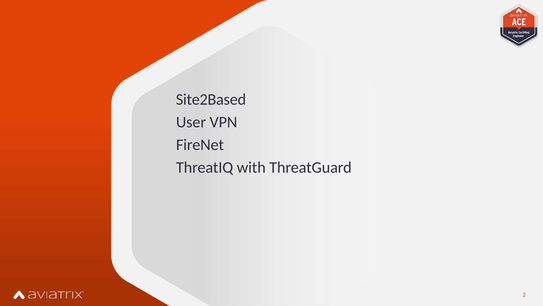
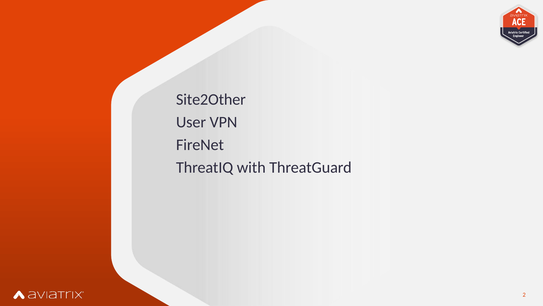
Site2Based: Site2Based -> Site2Other
